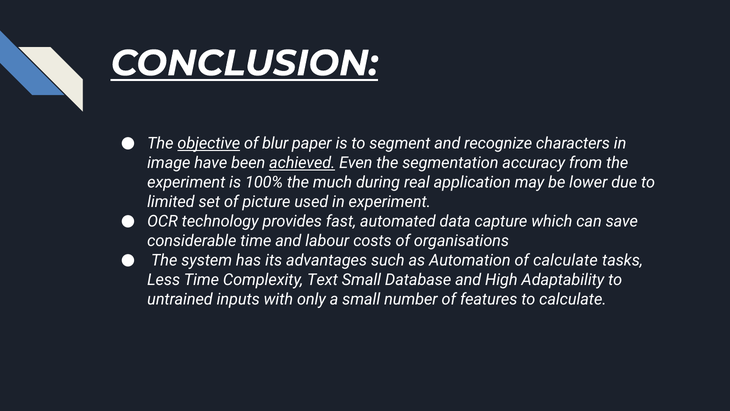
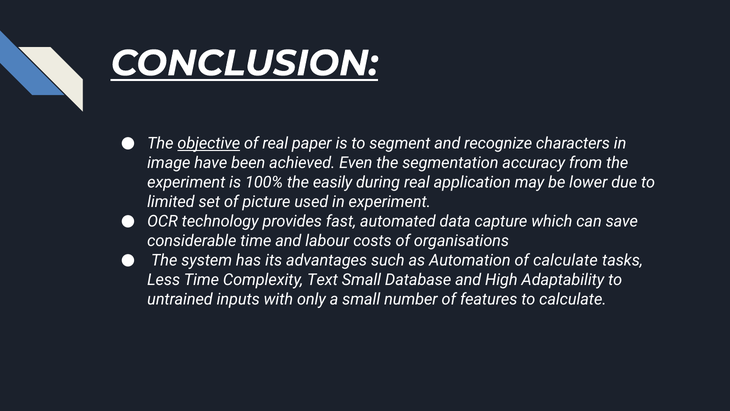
of blur: blur -> real
achieved underline: present -> none
much: much -> easily
